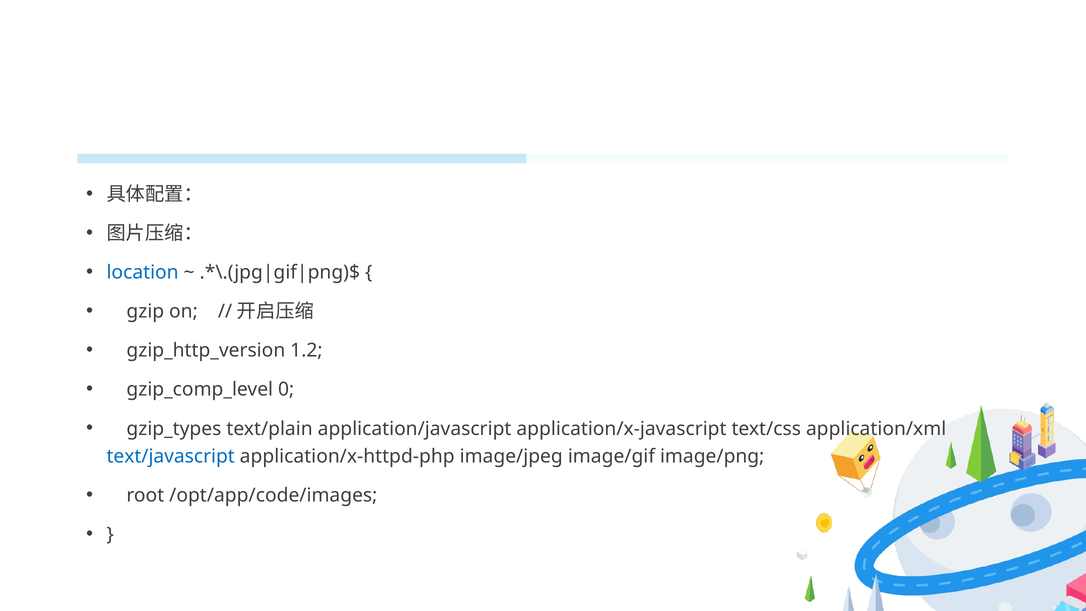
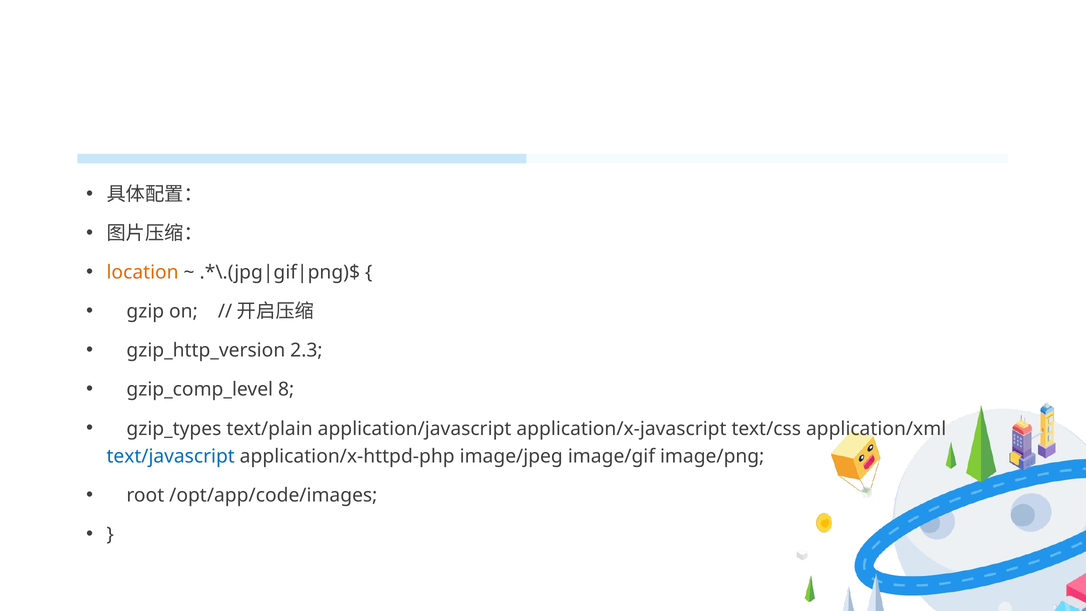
location colour: blue -> orange
1.2: 1.2 -> 2.3
0: 0 -> 8
